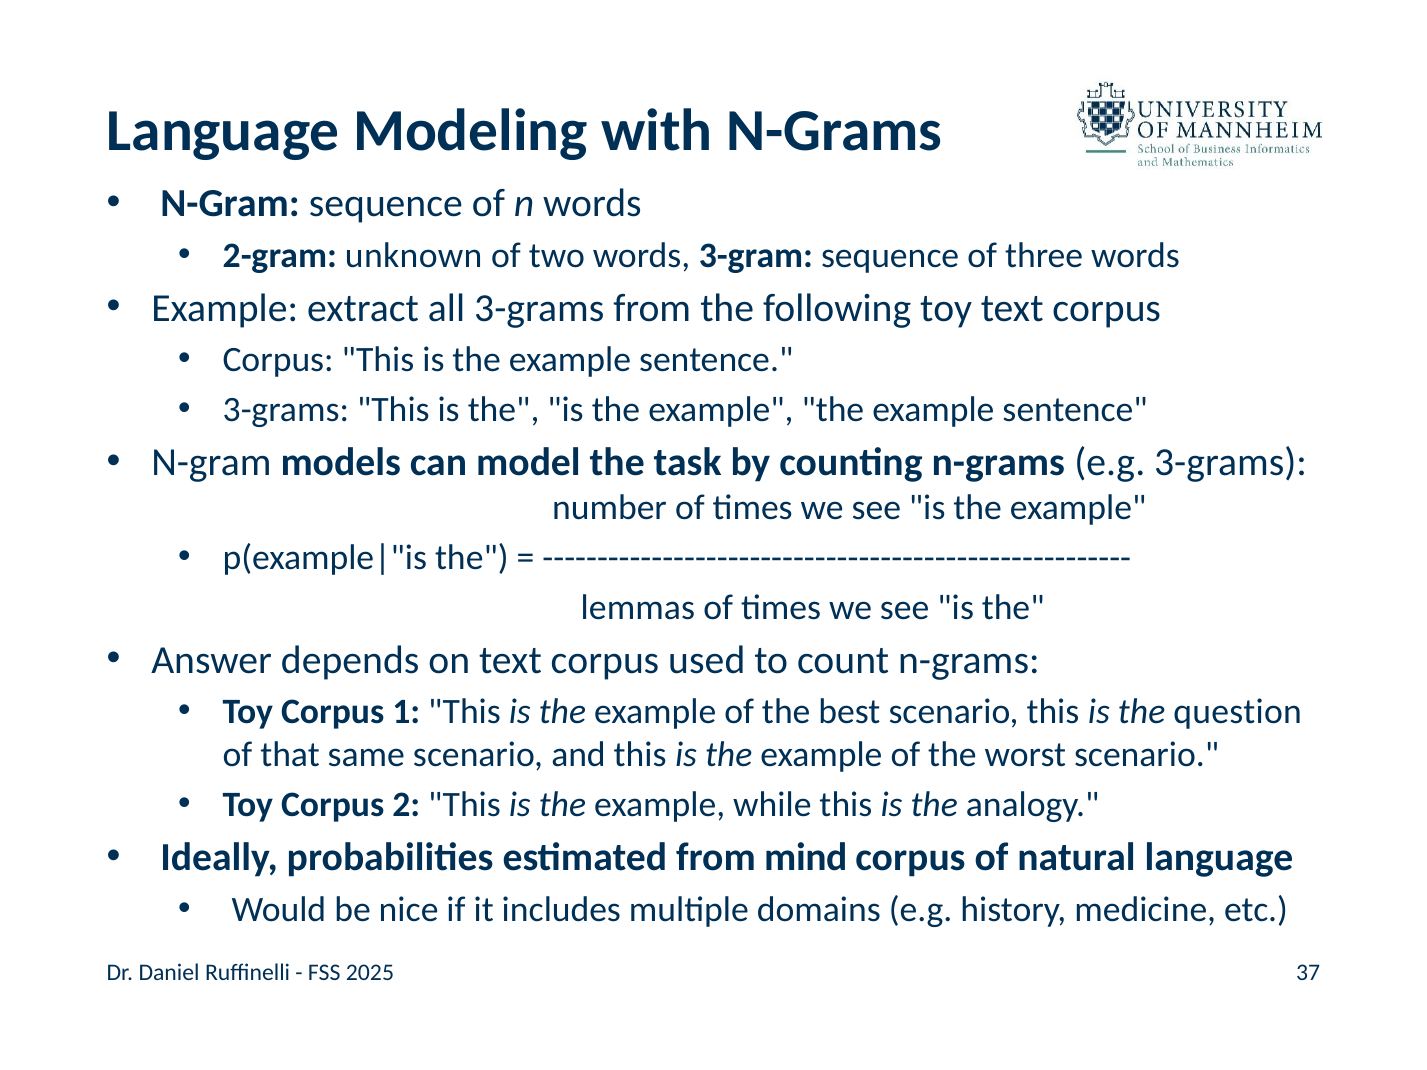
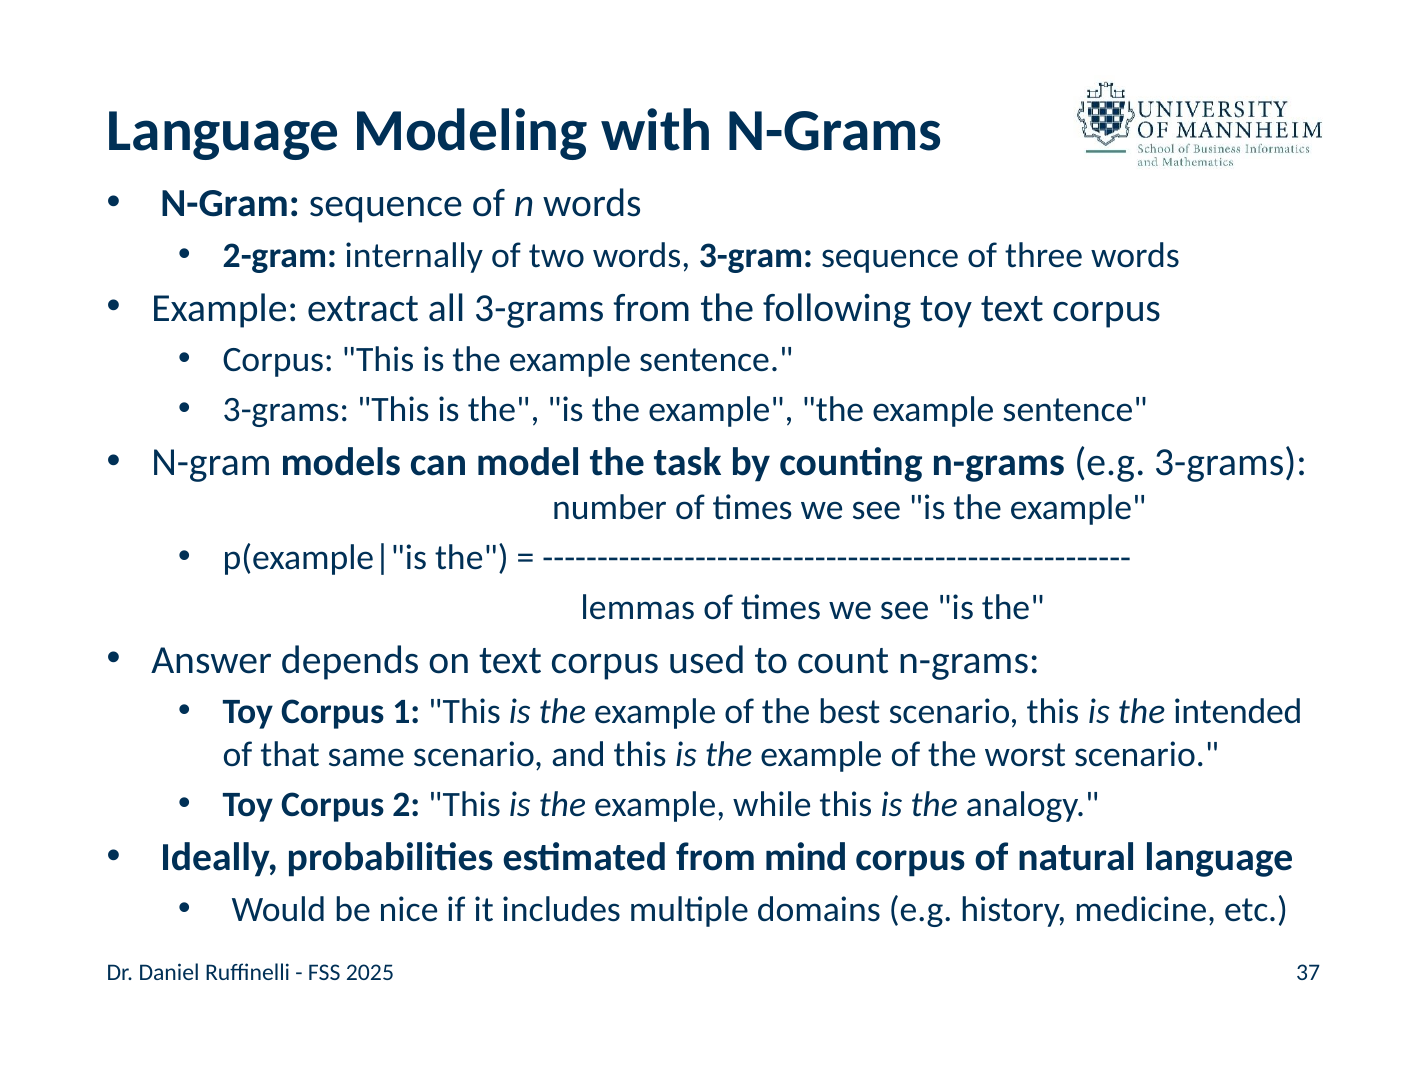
unknown: unknown -> internally
question: question -> intended
